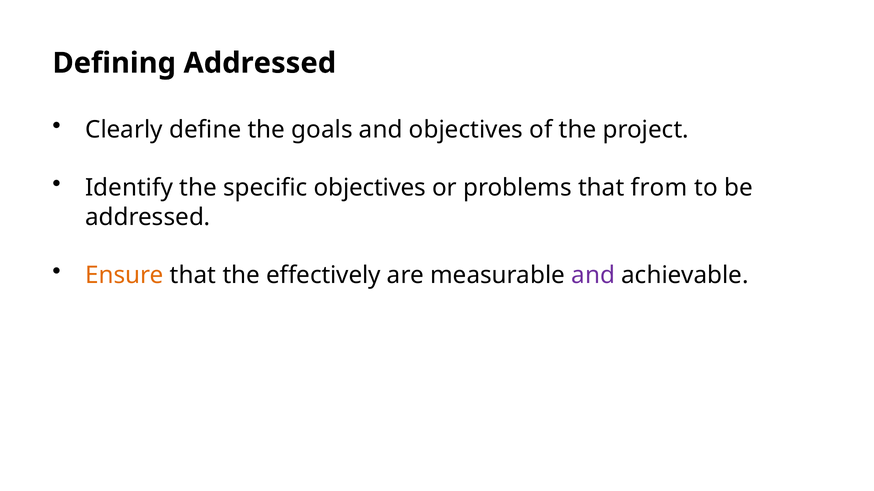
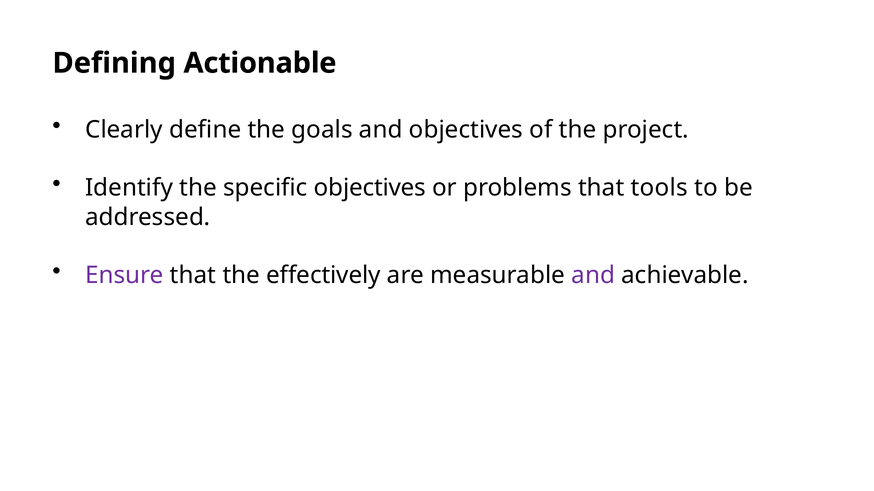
Defining Addressed: Addressed -> Actionable
from: from -> tools
Ensure colour: orange -> purple
